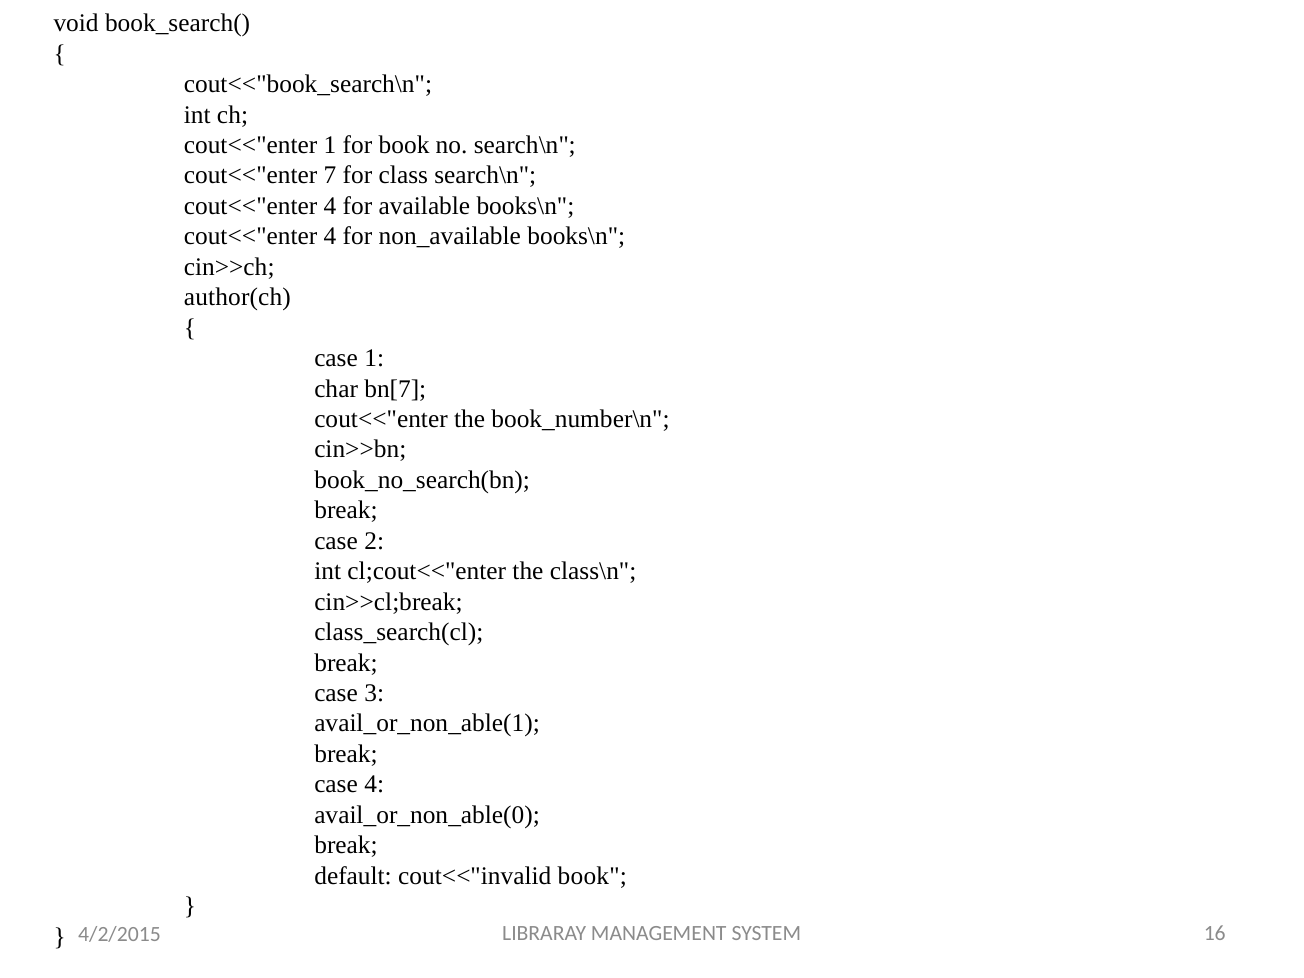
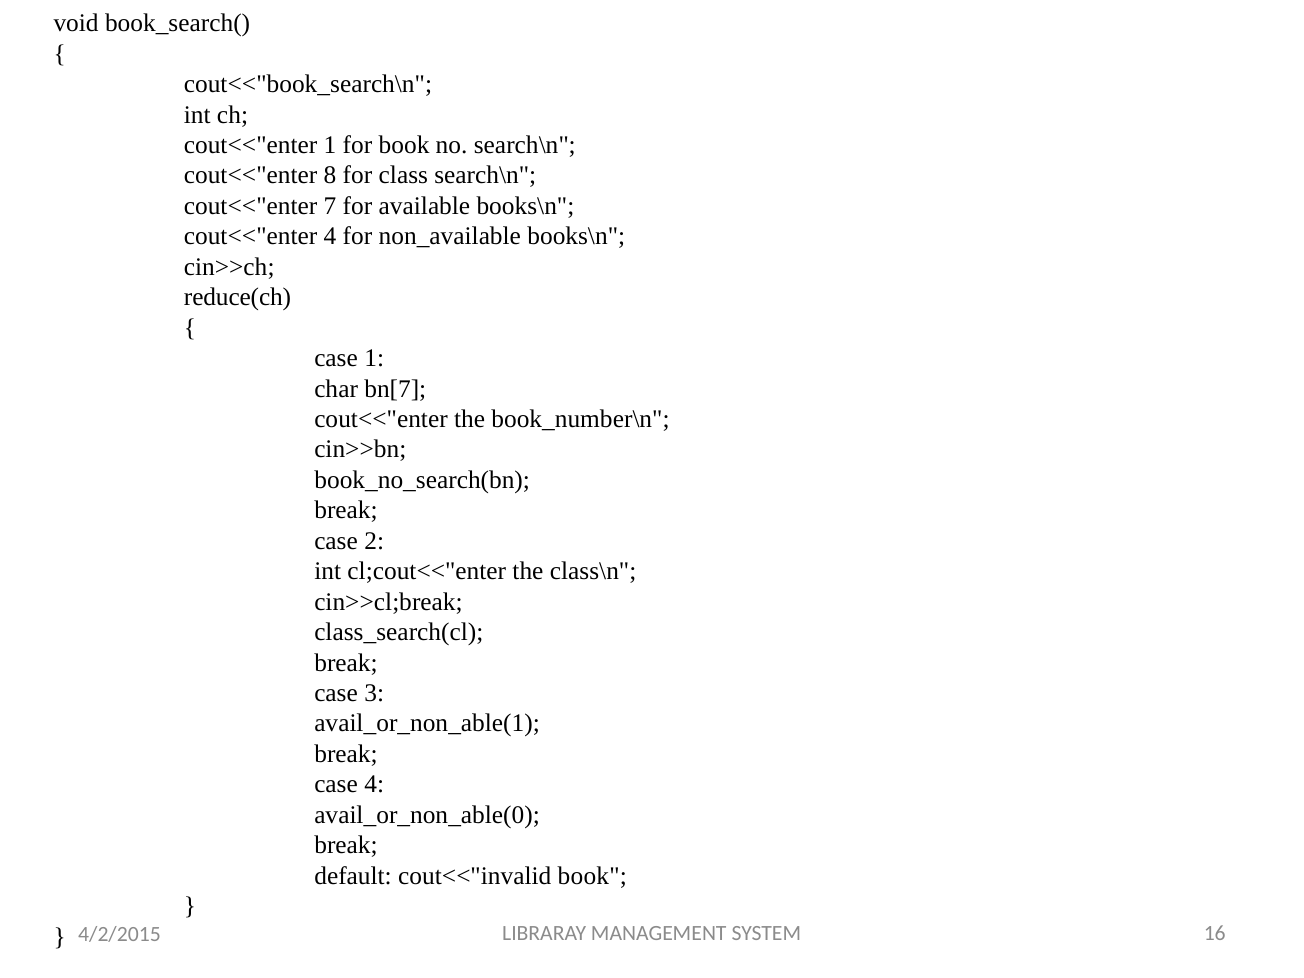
7: 7 -> 8
4 at (330, 206): 4 -> 7
author(ch: author(ch -> reduce(ch
